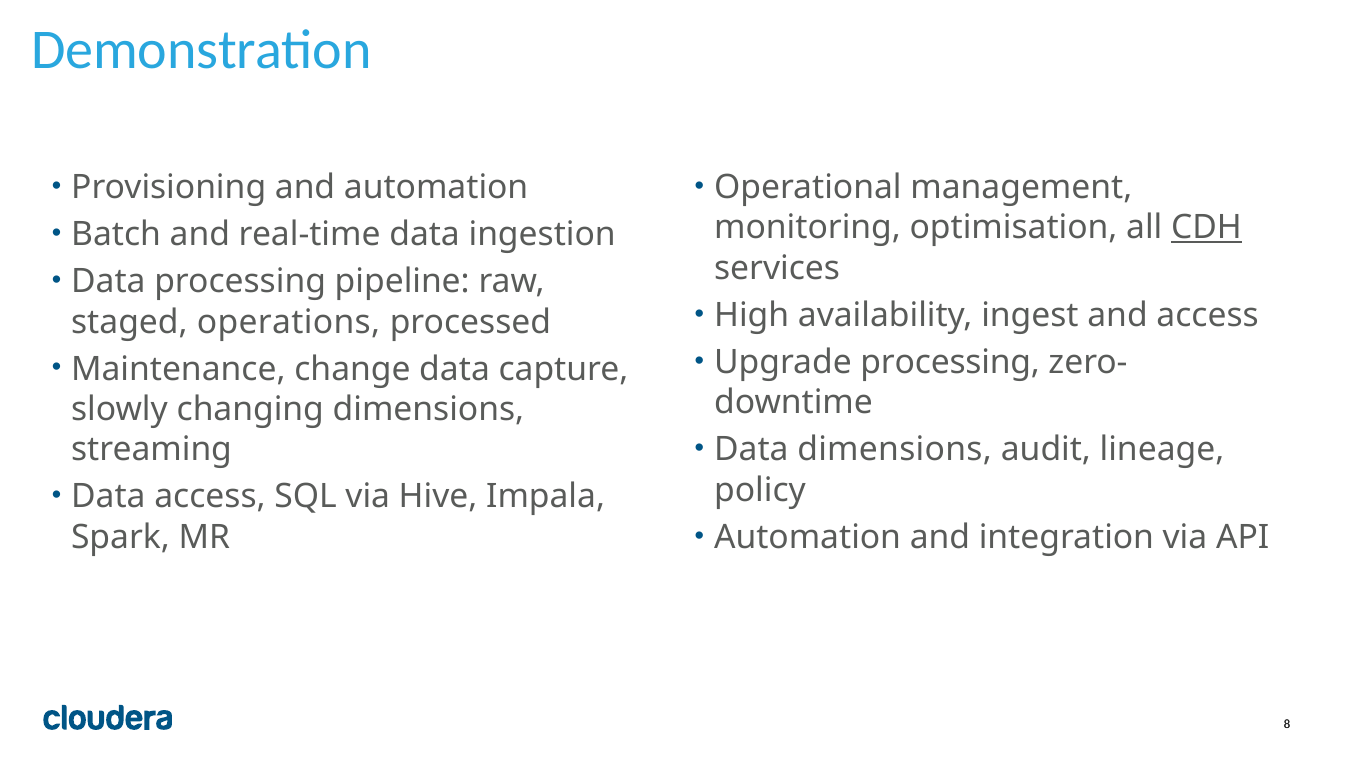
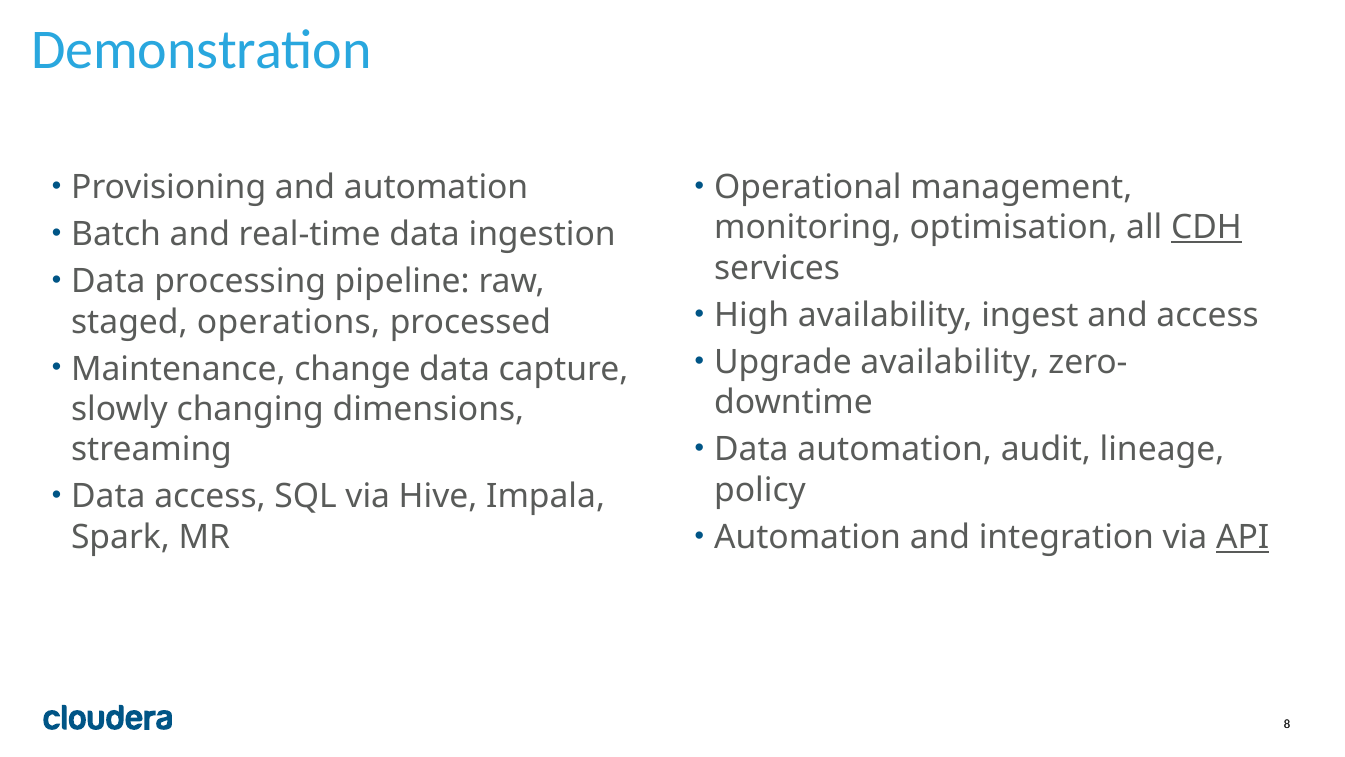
Upgrade processing: processing -> availability
Data dimensions: dimensions -> automation
API underline: none -> present
